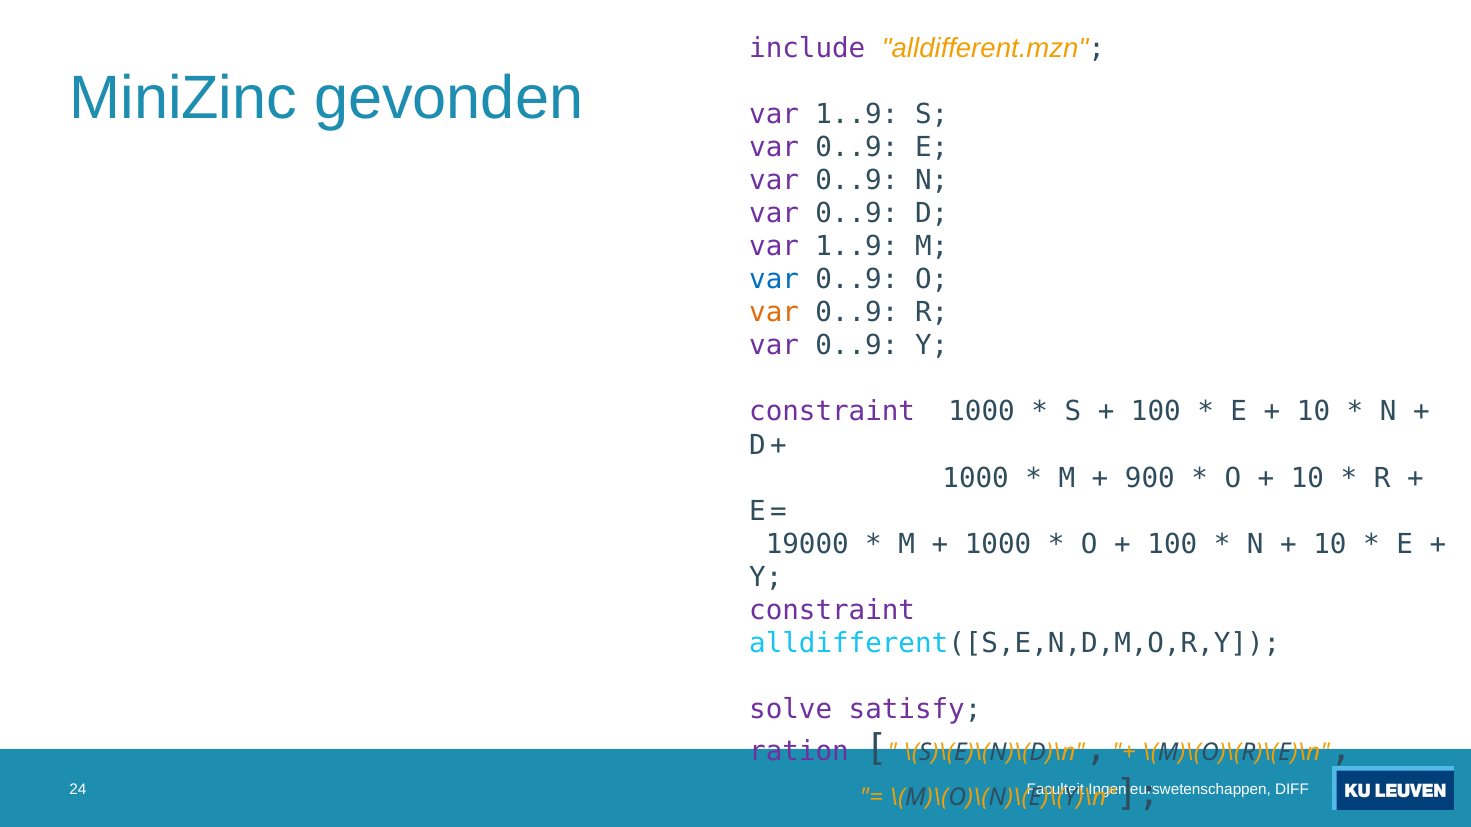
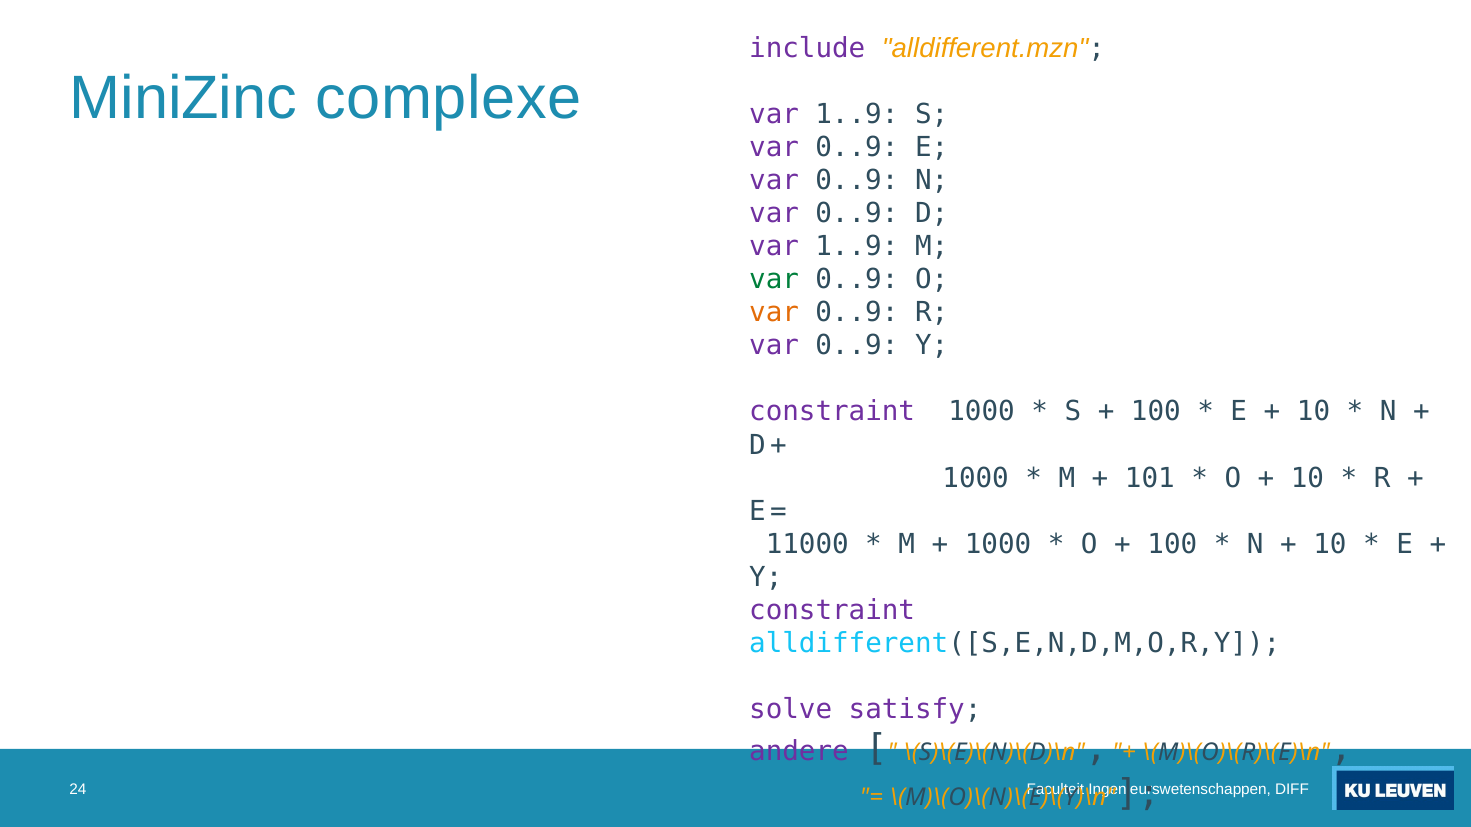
gevonden: gevonden -> complexe
var at (774, 280) colour: blue -> green
900: 900 -> 101
19000: 19000 -> 11000
ration: ration -> andere
